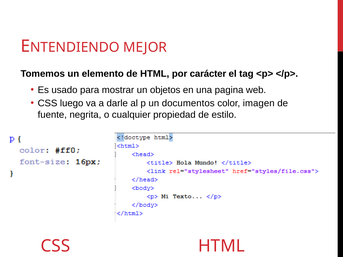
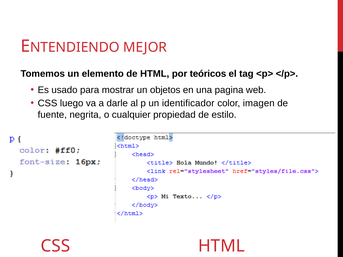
carácter: carácter -> teóricos
documentos: documentos -> identificador
